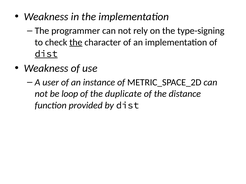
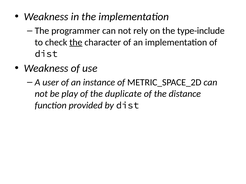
type-signing: type-signing -> type-include
dist at (46, 54) underline: present -> none
loop: loop -> play
